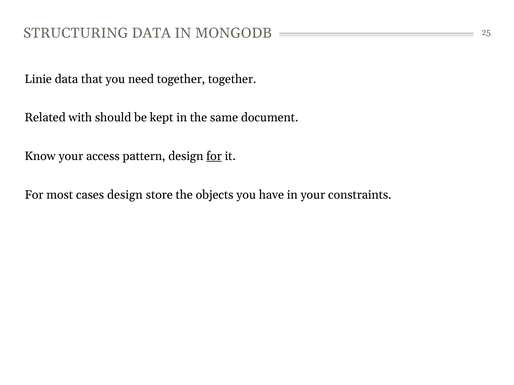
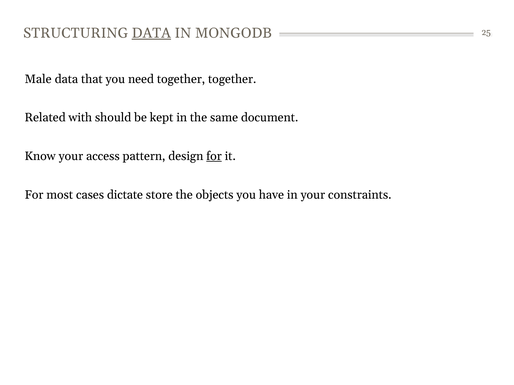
DATA at (151, 33) underline: none -> present
Linie: Linie -> Male
cases design: design -> dictate
